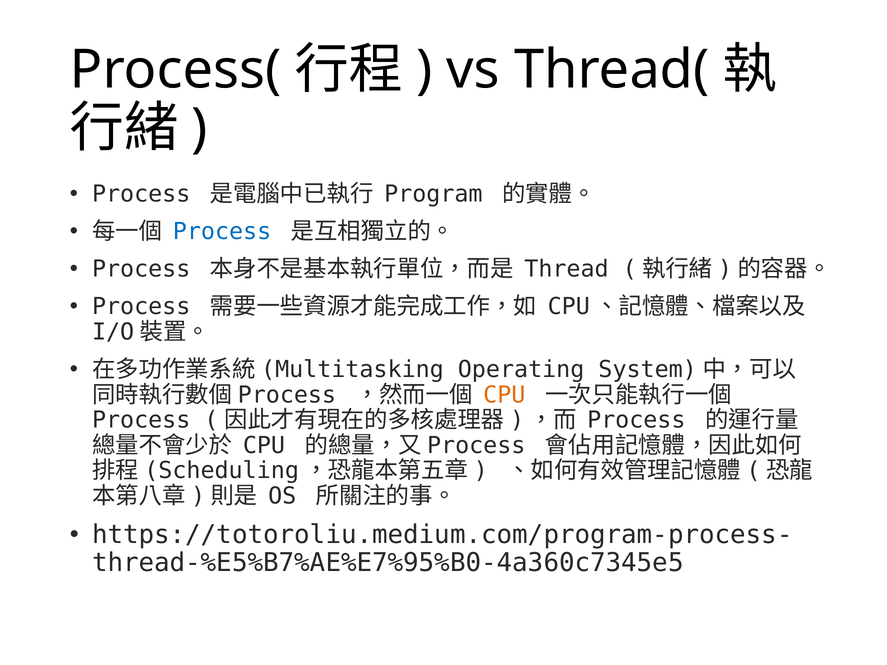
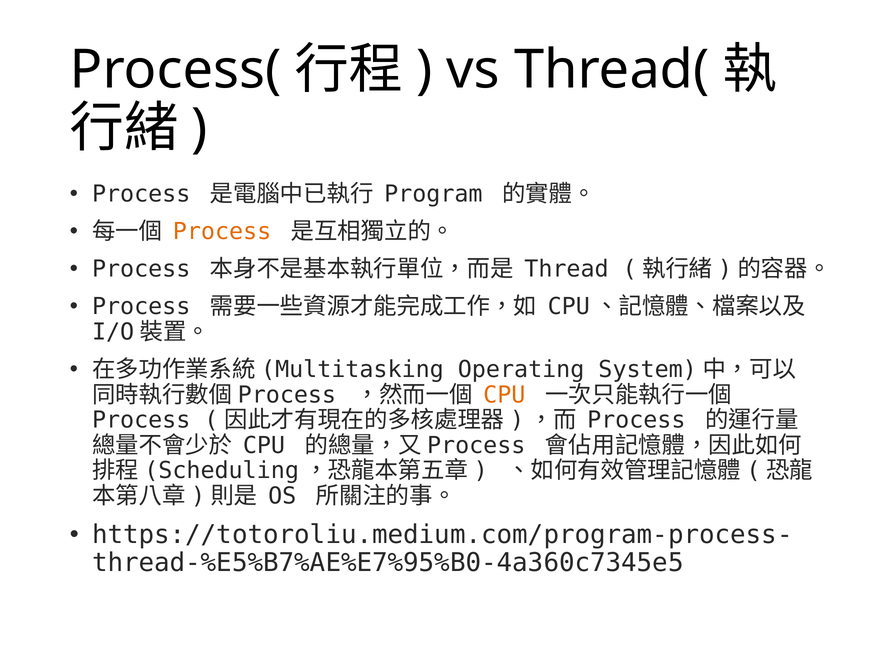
Process at (222, 232) colour: blue -> orange
